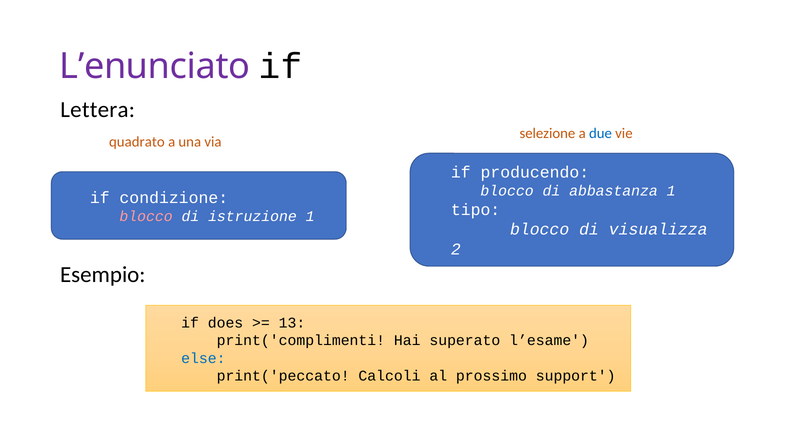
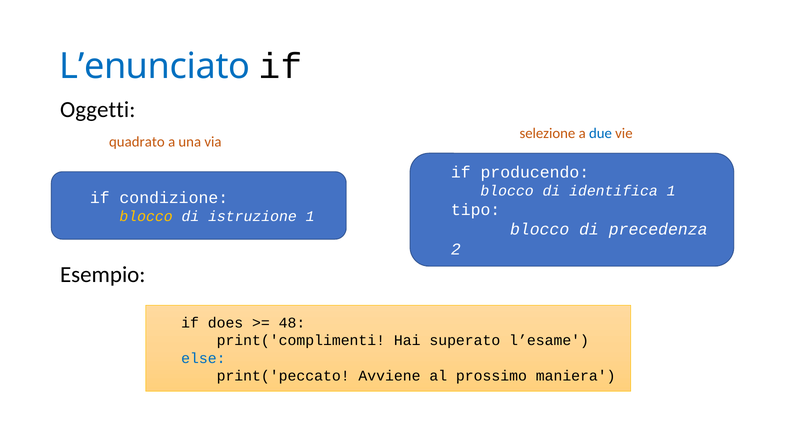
L’enunciato colour: purple -> blue
Lettera: Lettera -> Oggetti
abbastanza: abbastanza -> identifica
blocco at (146, 216) colour: pink -> yellow
visualizza: visualizza -> precedenza
13: 13 -> 48
Calcoli: Calcoli -> Avviene
support: support -> maniera
